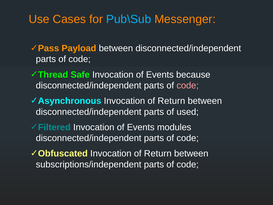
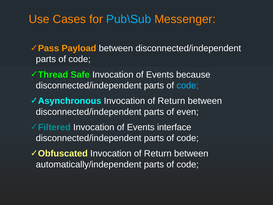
code at (188, 85) colour: pink -> light blue
used: used -> even
modules: modules -> interface
subscriptions/independent: subscriptions/independent -> automatically/independent
